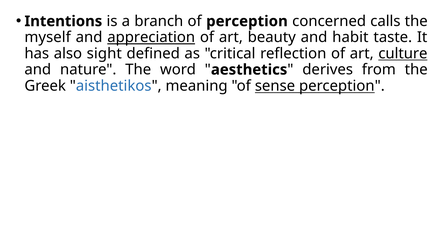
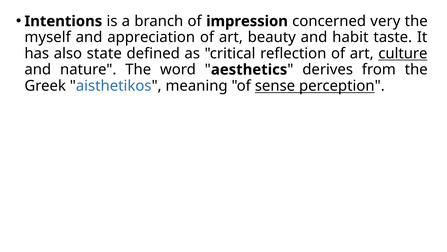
of perception: perception -> impression
calls: calls -> very
appreciation underline: present -> none
sight: sight -> state
